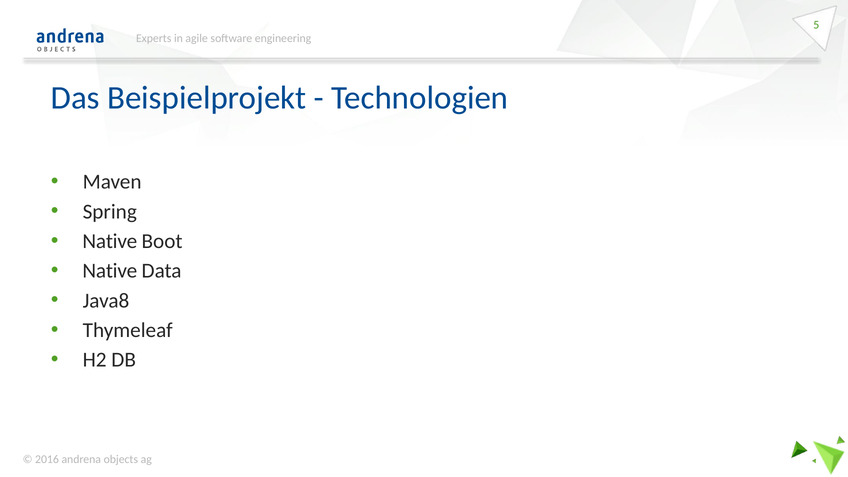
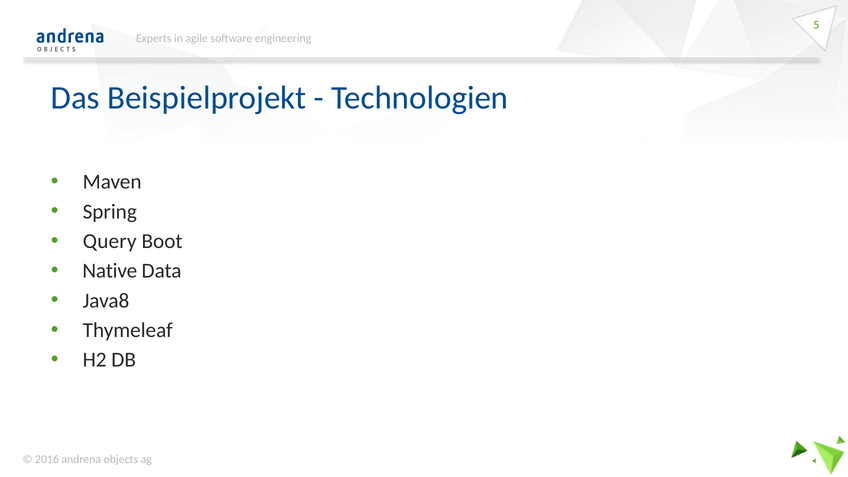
Native at (110, 241): Native -> Query
